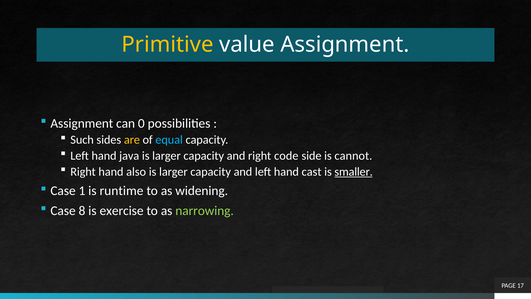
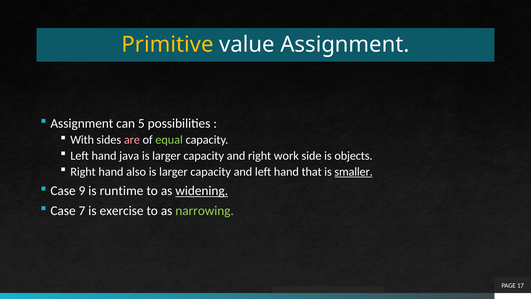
0: 0 -> 5
Such: Such -> With
are colour: yellow -> pink
equal colour: light blue -> light green
code: code -> work
cannot: cannot -> objects
cast: cast -> that
1: 1 -> 9
widening underline: none -> present
8: 8 -> 7
